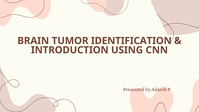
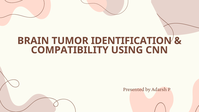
INTRODUCTION: INTRODUCTION -> COMPATIBILITY
